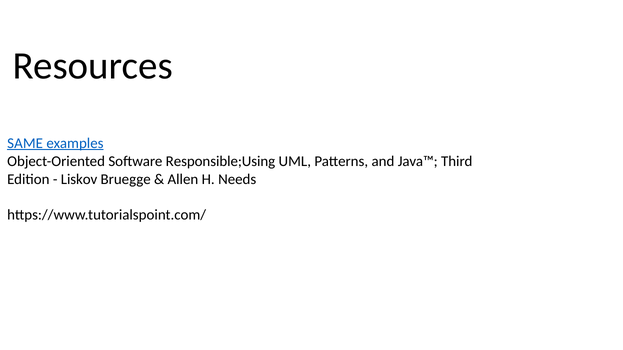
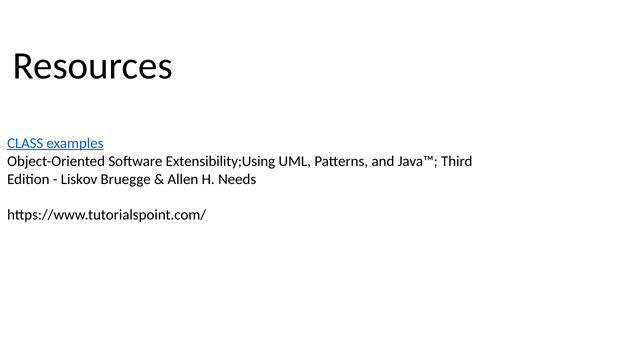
SAME: SAME -> CLASS
Responsible;Using: Responsible;Using -> Extensibility;Using
